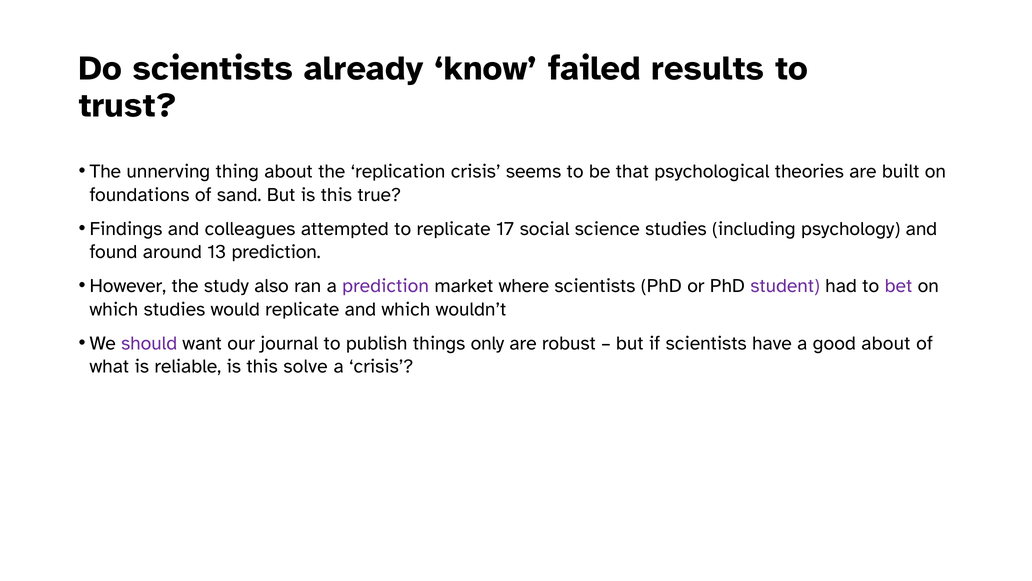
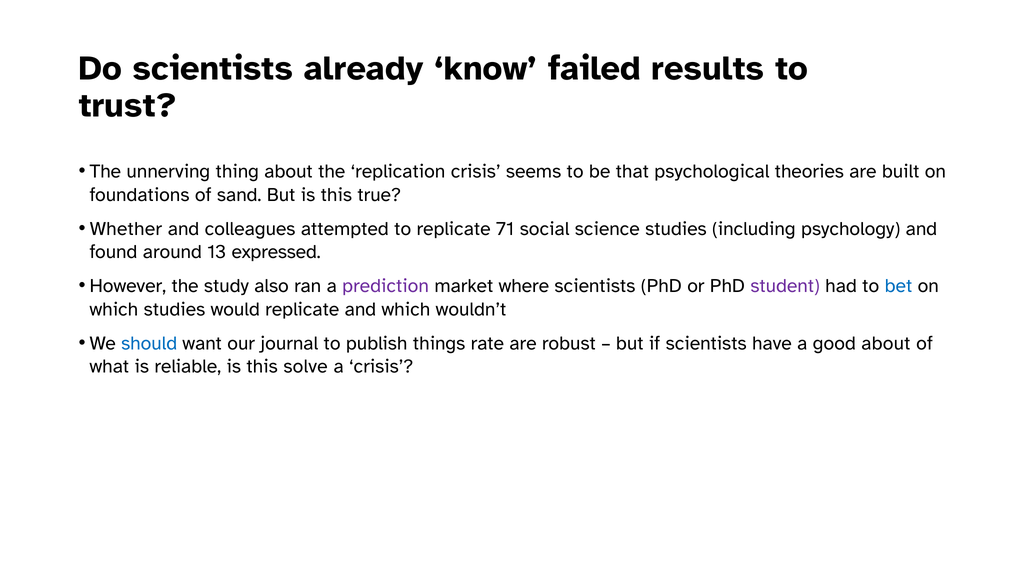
Findings: Findings -> Whether
17: 17 -> 71
13 prediction: prediction -> expressed
bet colour: purple -> blue
should colour: purple -> blue
only: only -> rate
